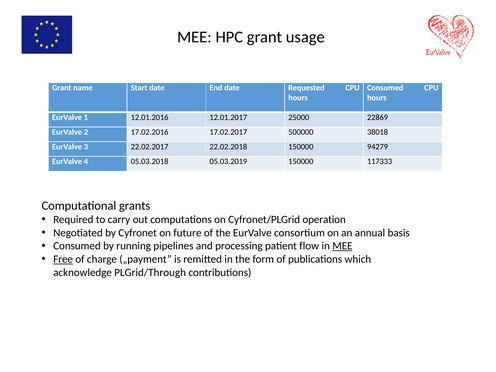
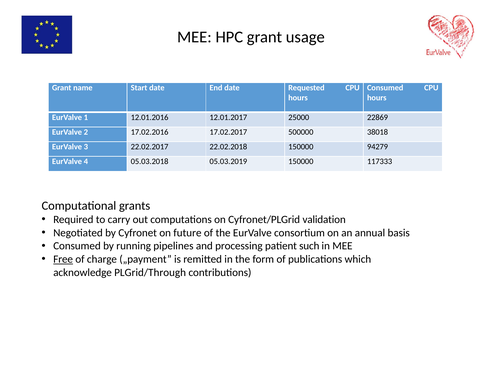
operation: operation -> validation
flow: flow -> such
MEE at (342, 246) underline: present -> none
